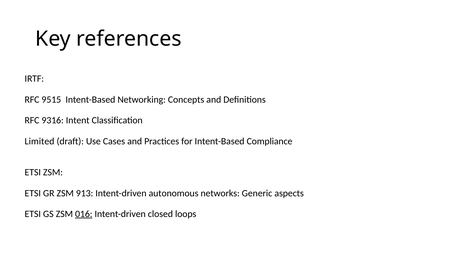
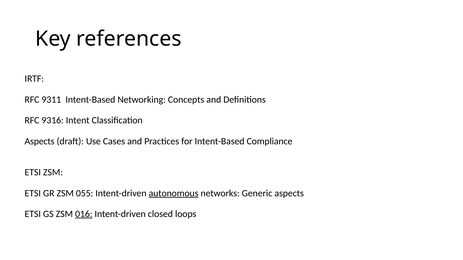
9515: 9515 -> 9311
Limited at (40, 141): Limited -> Aspects
913: 913 -> 055
autonomous underline: none -> present
